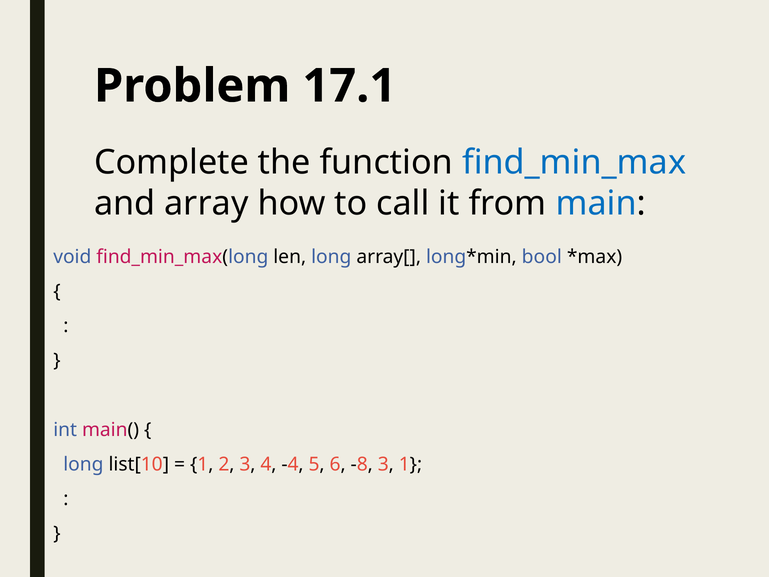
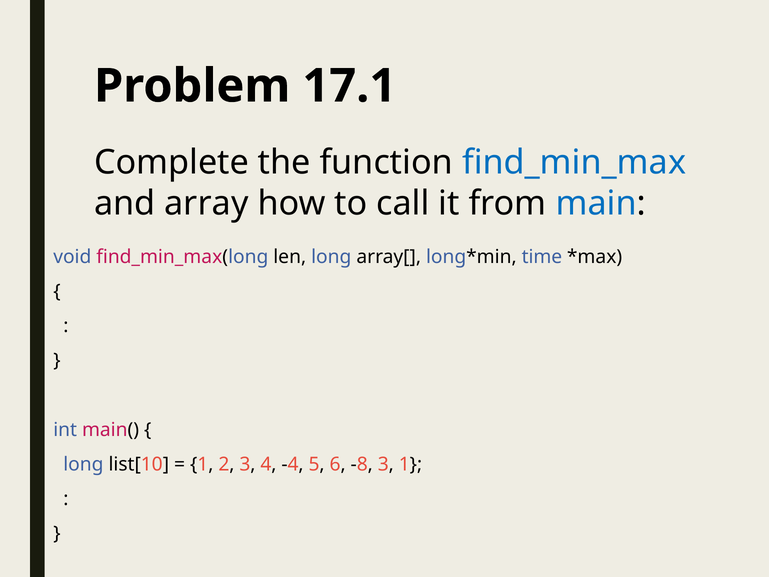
bool: bool -> time
